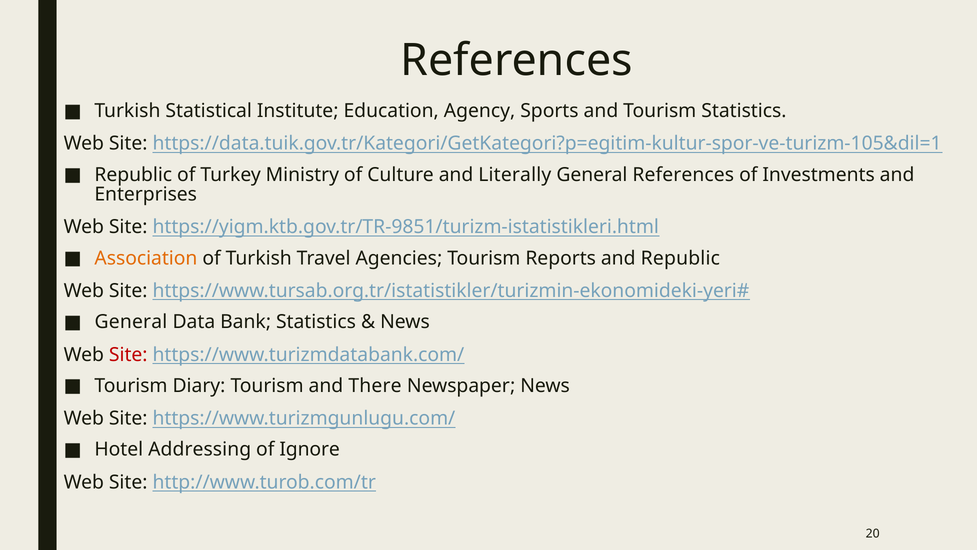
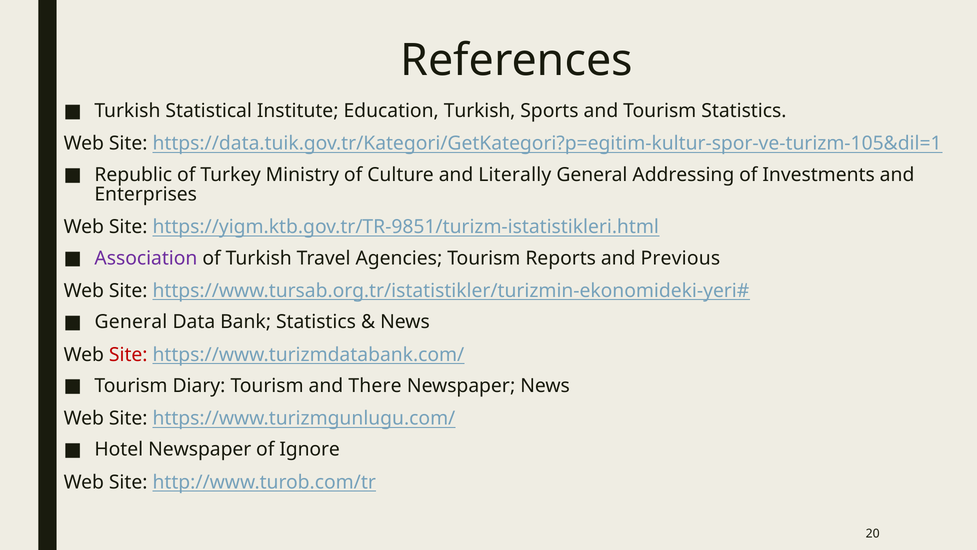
Education Agency: Agency -> Turkish
General References: References -> Addressing
Association colour: orange -> purple
and Republic: Republic -> Previous
Hotel Addressing: Addressing -> Newspaper
